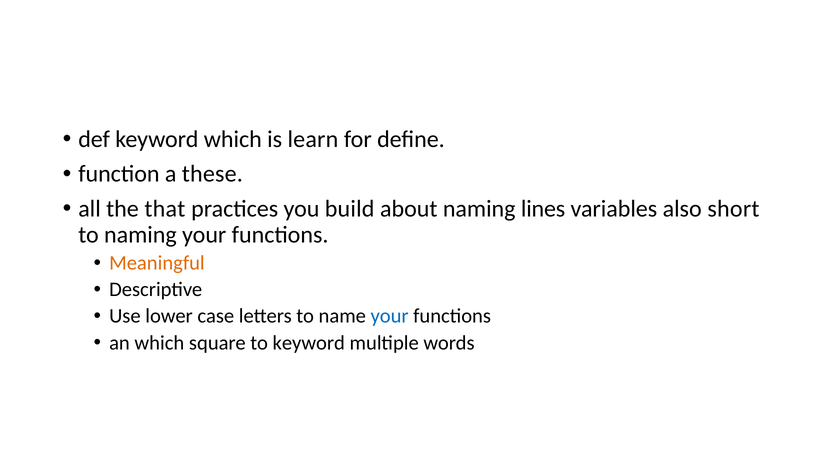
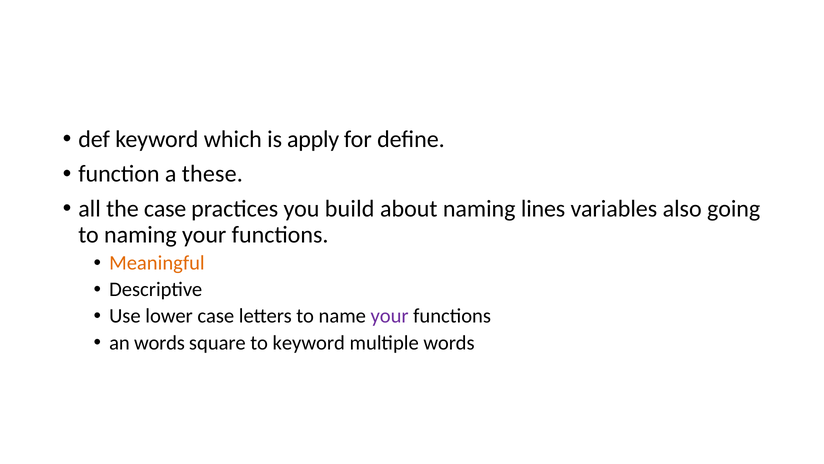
learn: learn -> apply
the that: that -> case
short: short -> going
your at (390, 316) colour: blue -> purple
an which: which -> words
